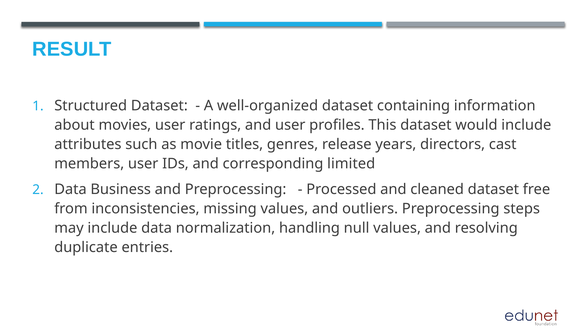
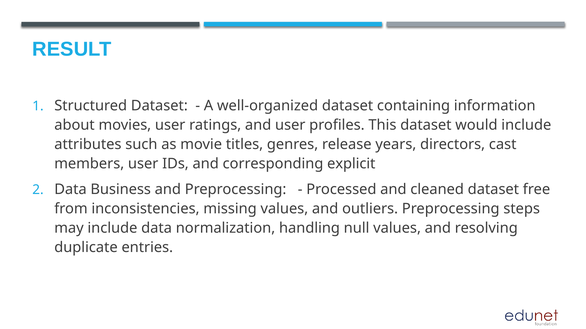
limited: limited -> explicit
